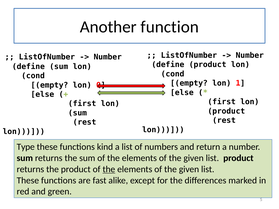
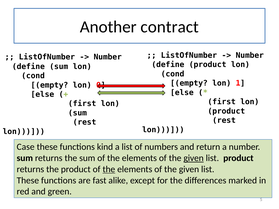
function: function -> contract
Type: Type -> Case
given at (194, 158) underline: none -> present
